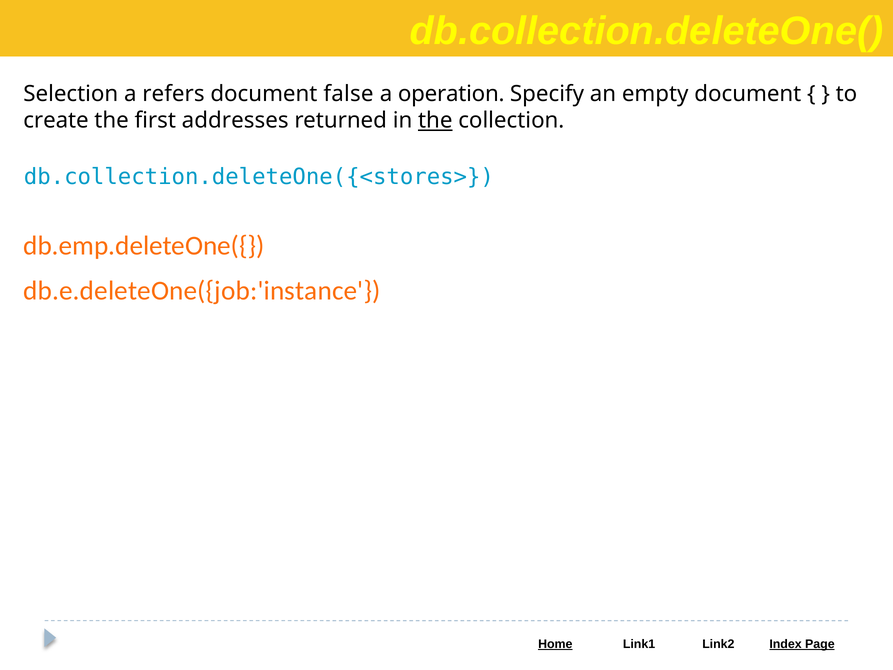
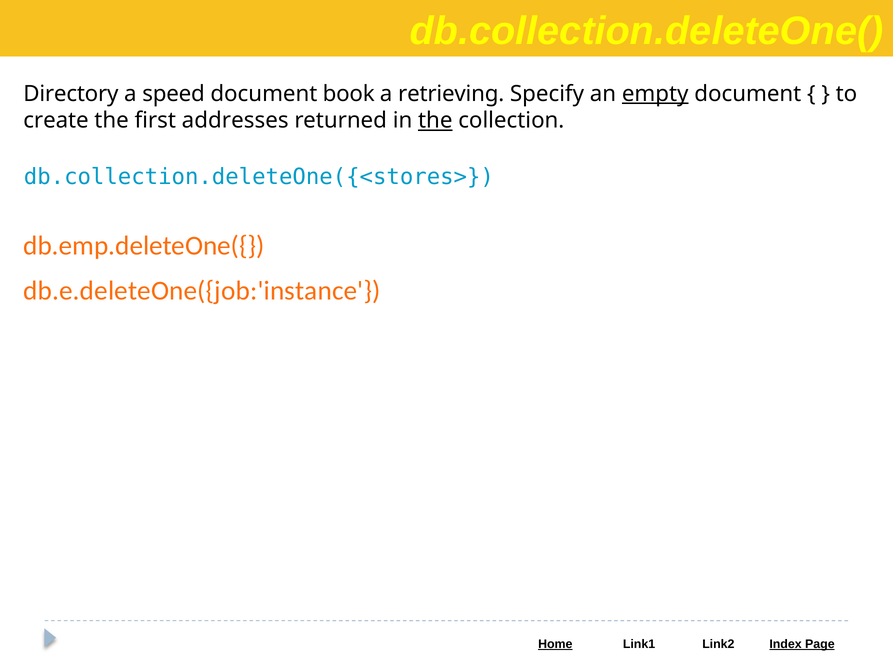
Selection: Selection -> Directory
refers: refers -> speed
false: false -> book
operation: operation -> retrieving
empty underline: none -> present
